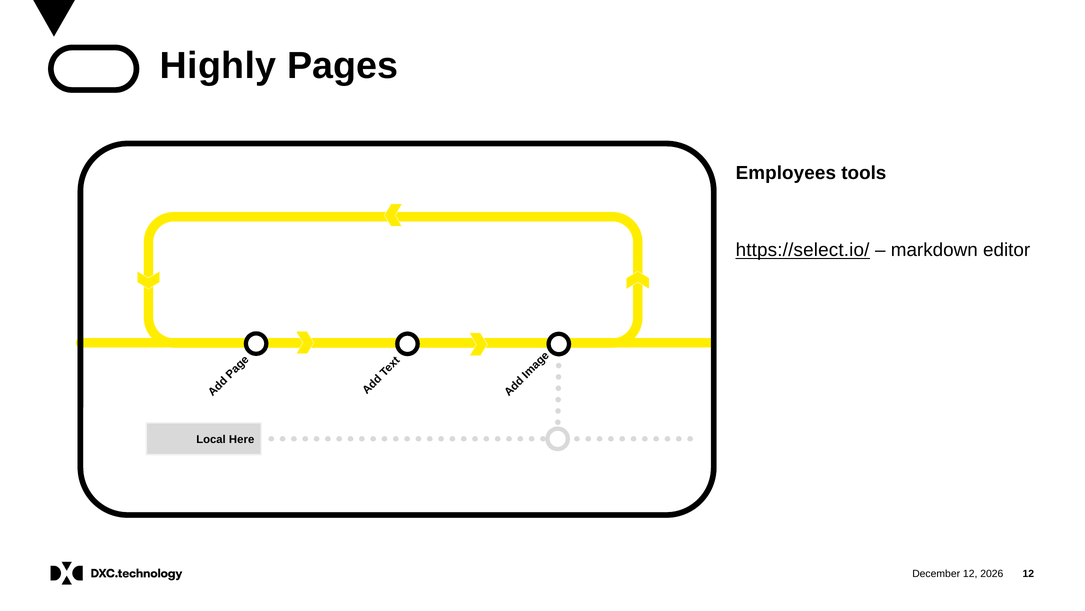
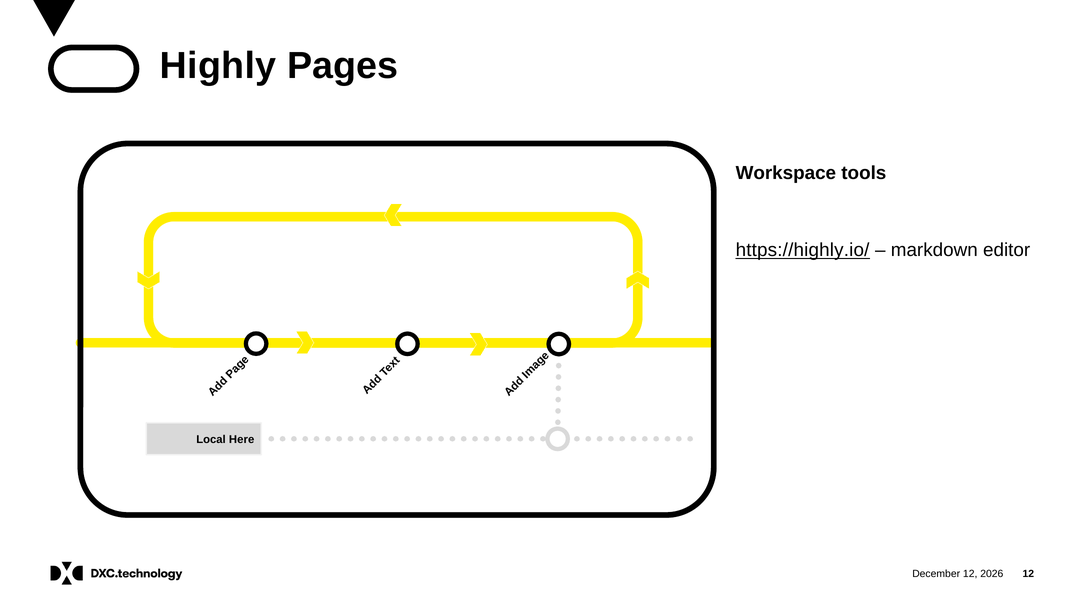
Employees: Employees -> Workspace
https://select.io/: https://select.io/ -> https://highly.io/
